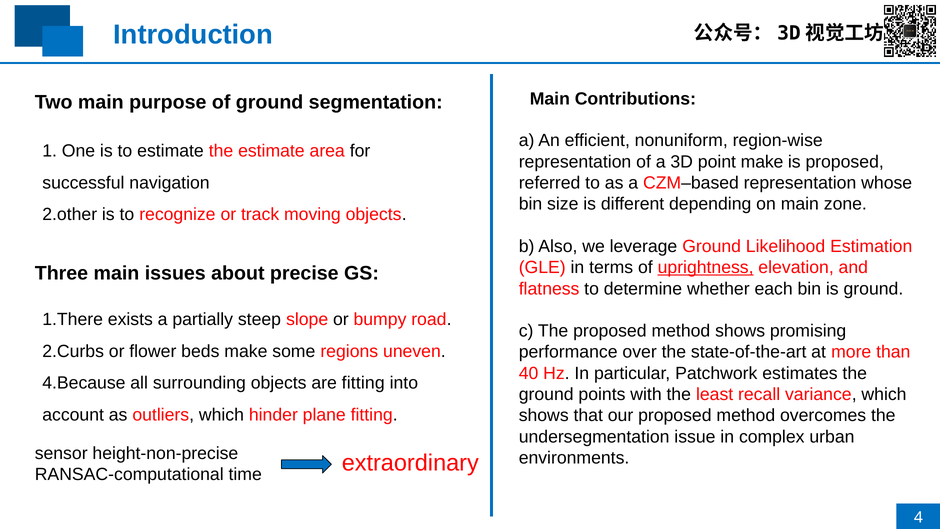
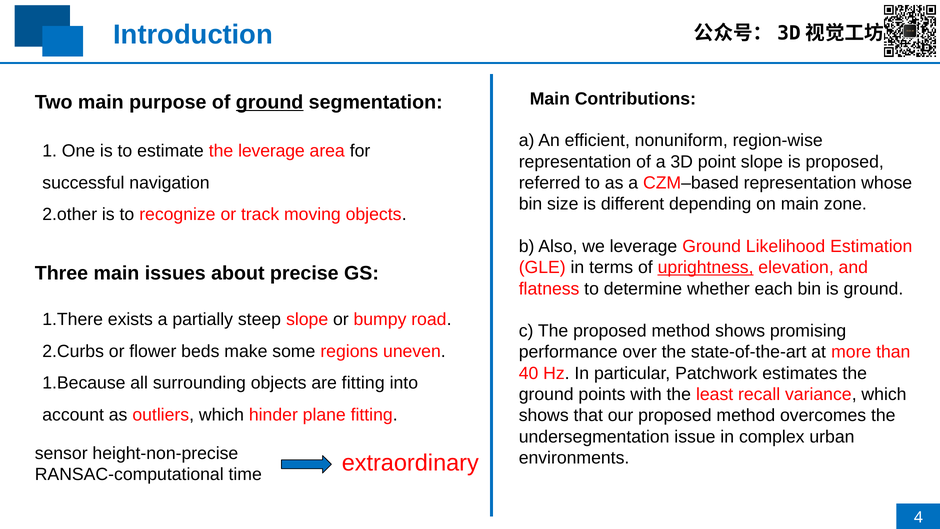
ground at (270, 102) underline: none -> present
the estimate: estimate -> leverage
point make: make -> slope
4.Because: 4.Because -> 1.Because
